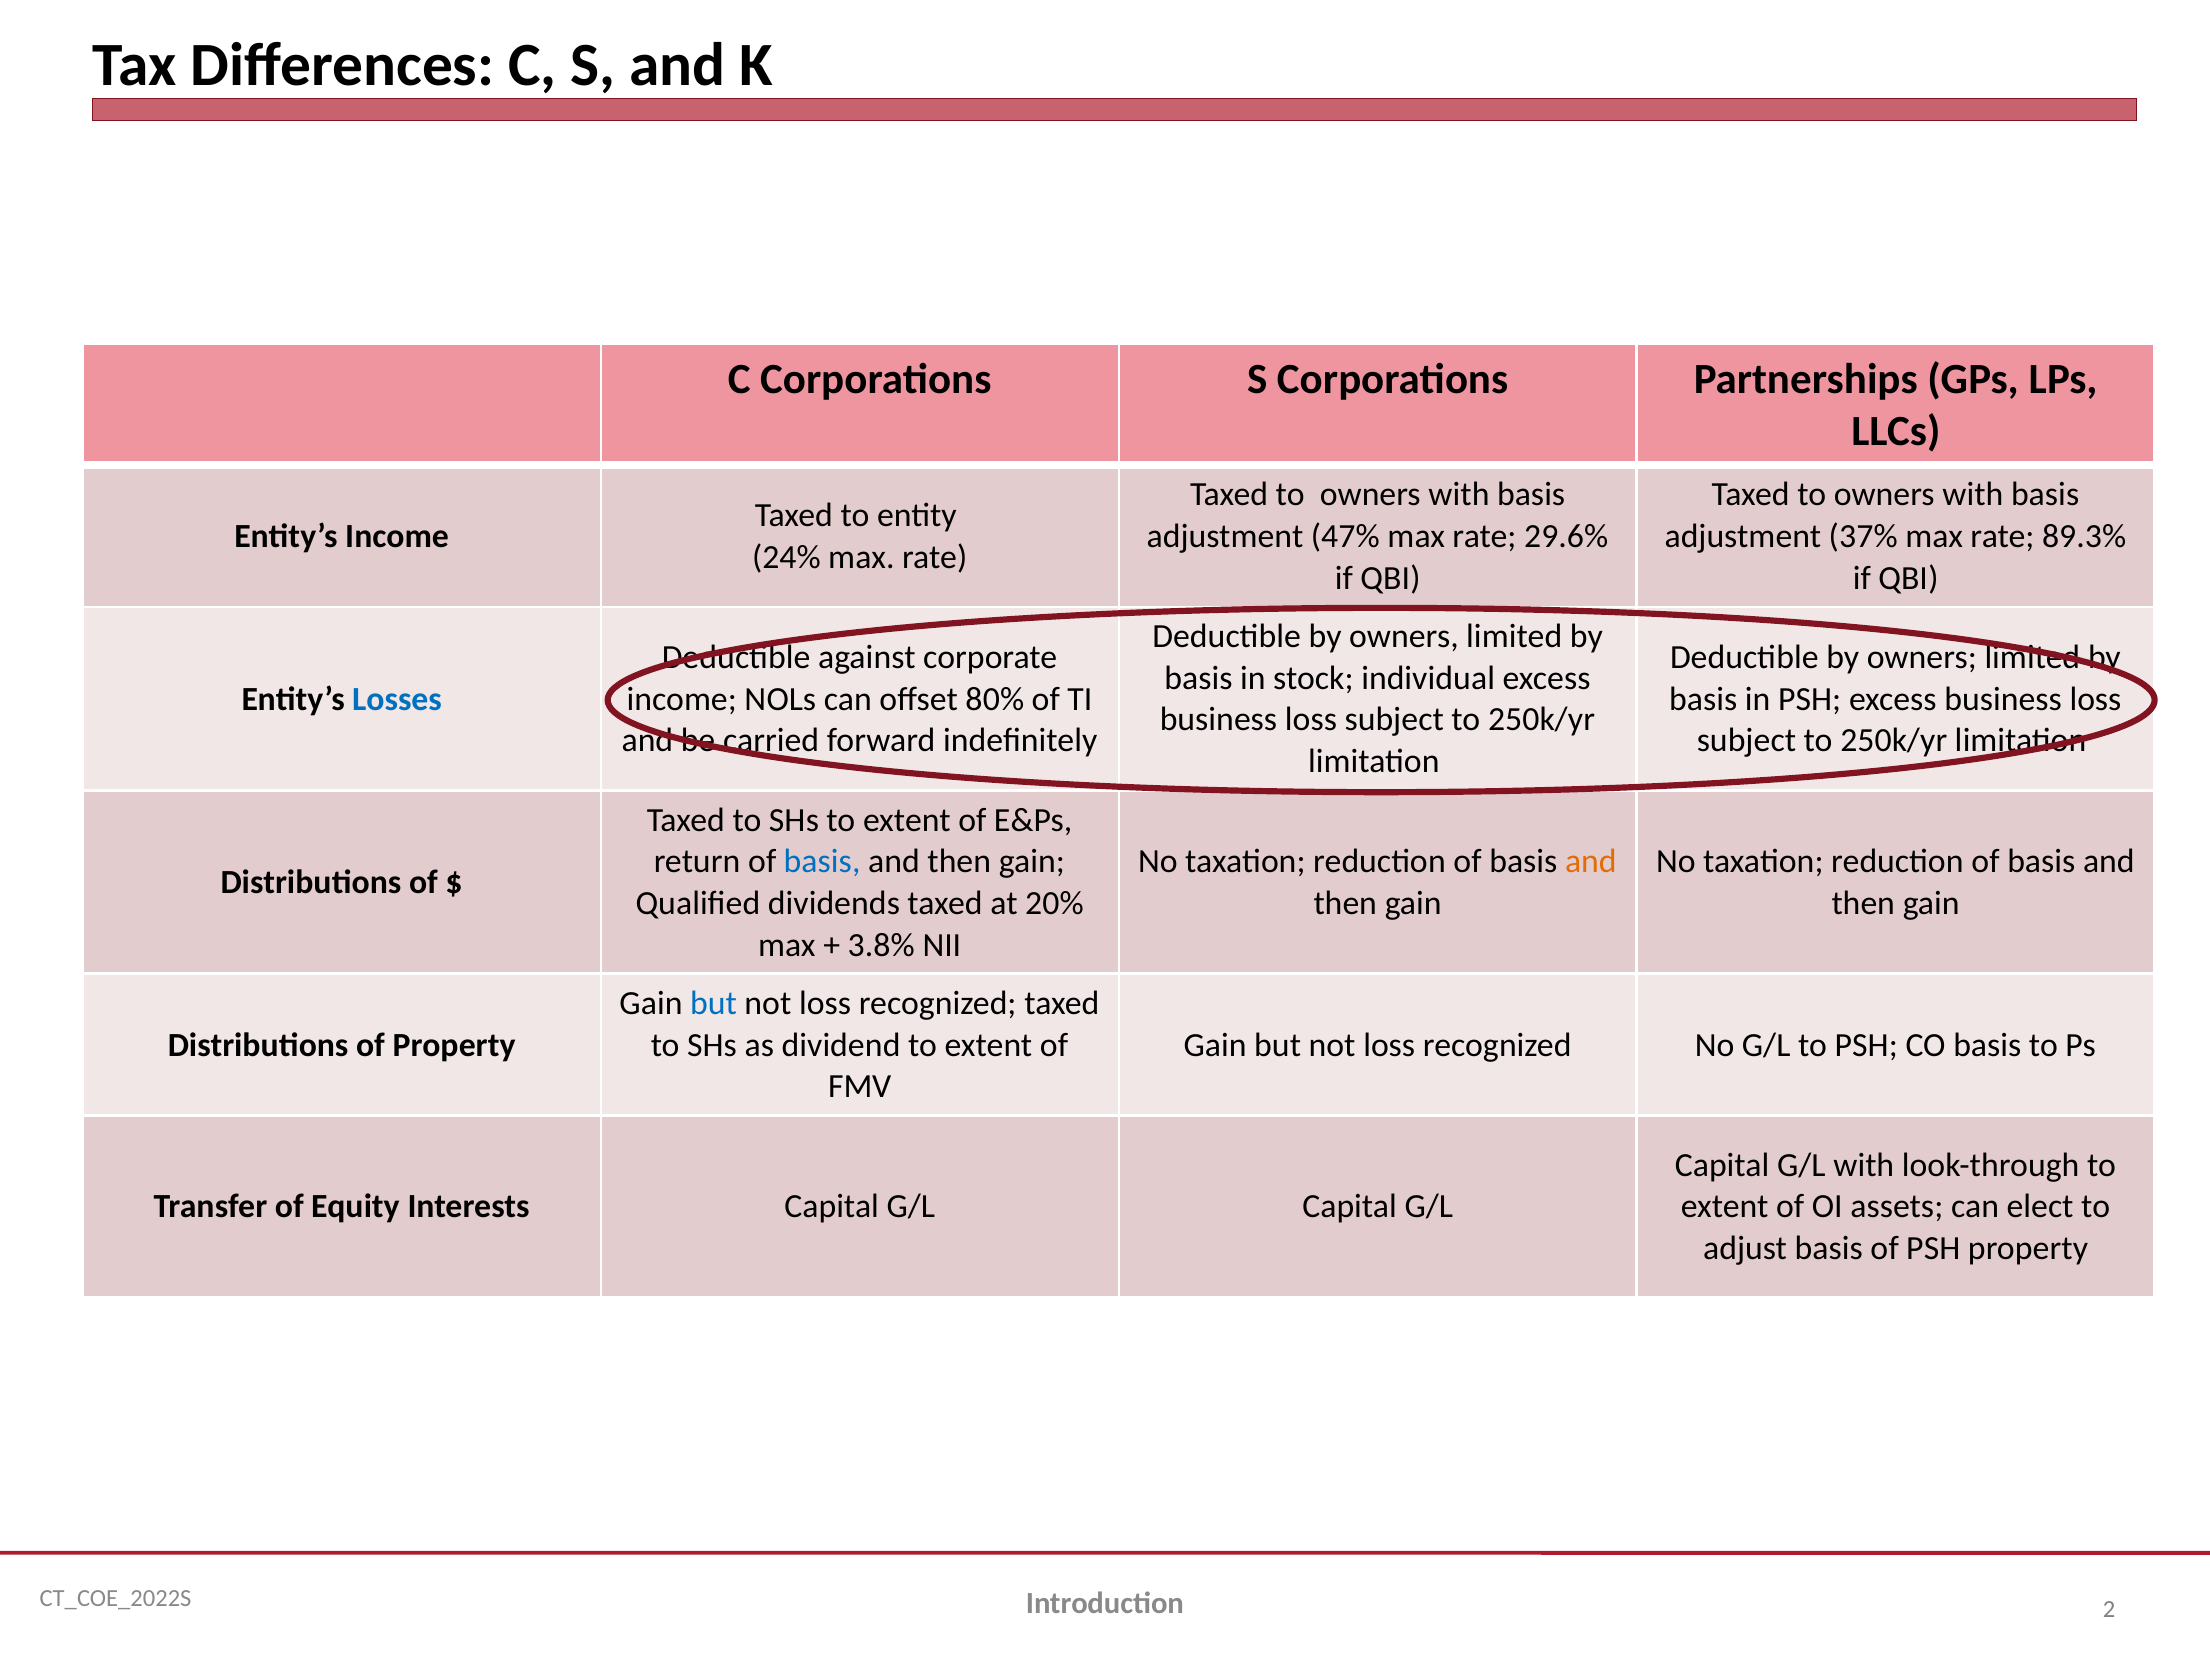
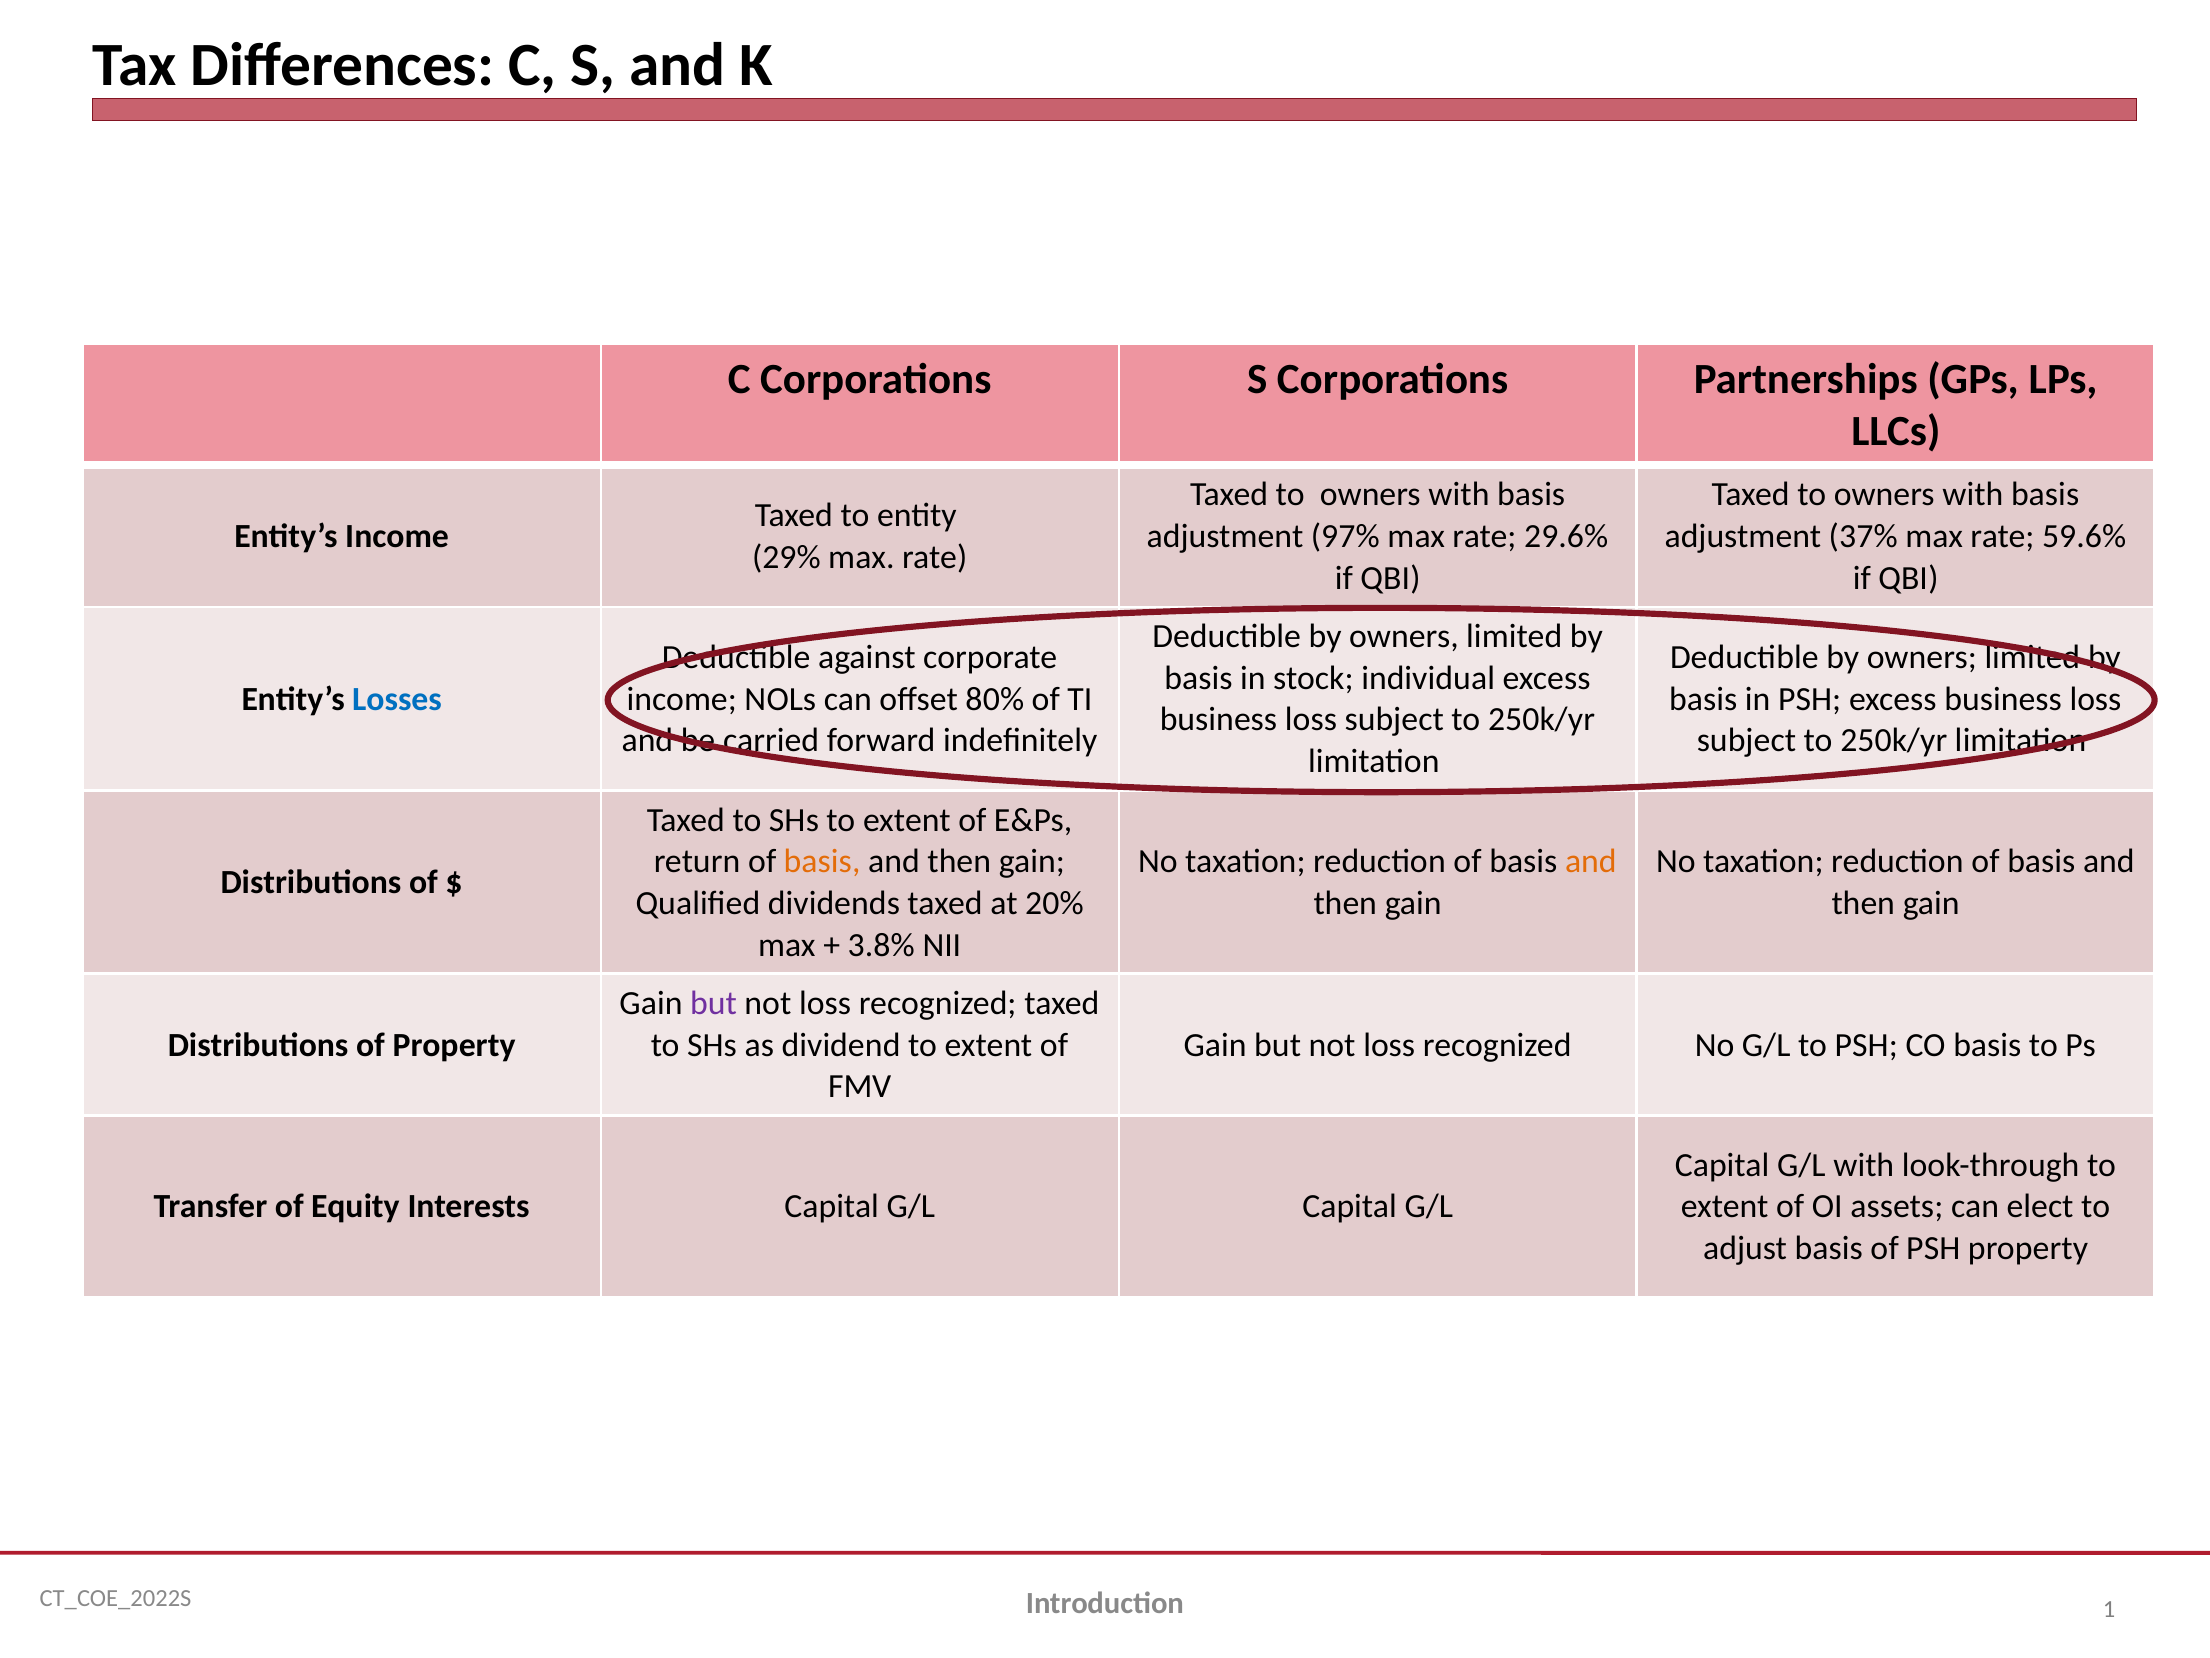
47%: 47% -> 97%
89.3%: 89.3% -> 59.6%
24%: 24% -> 29%
basis at (822, 861) colour: blue -> orange
but at (714, 1003) colour: blue -> purple
2: 2 -> 1
